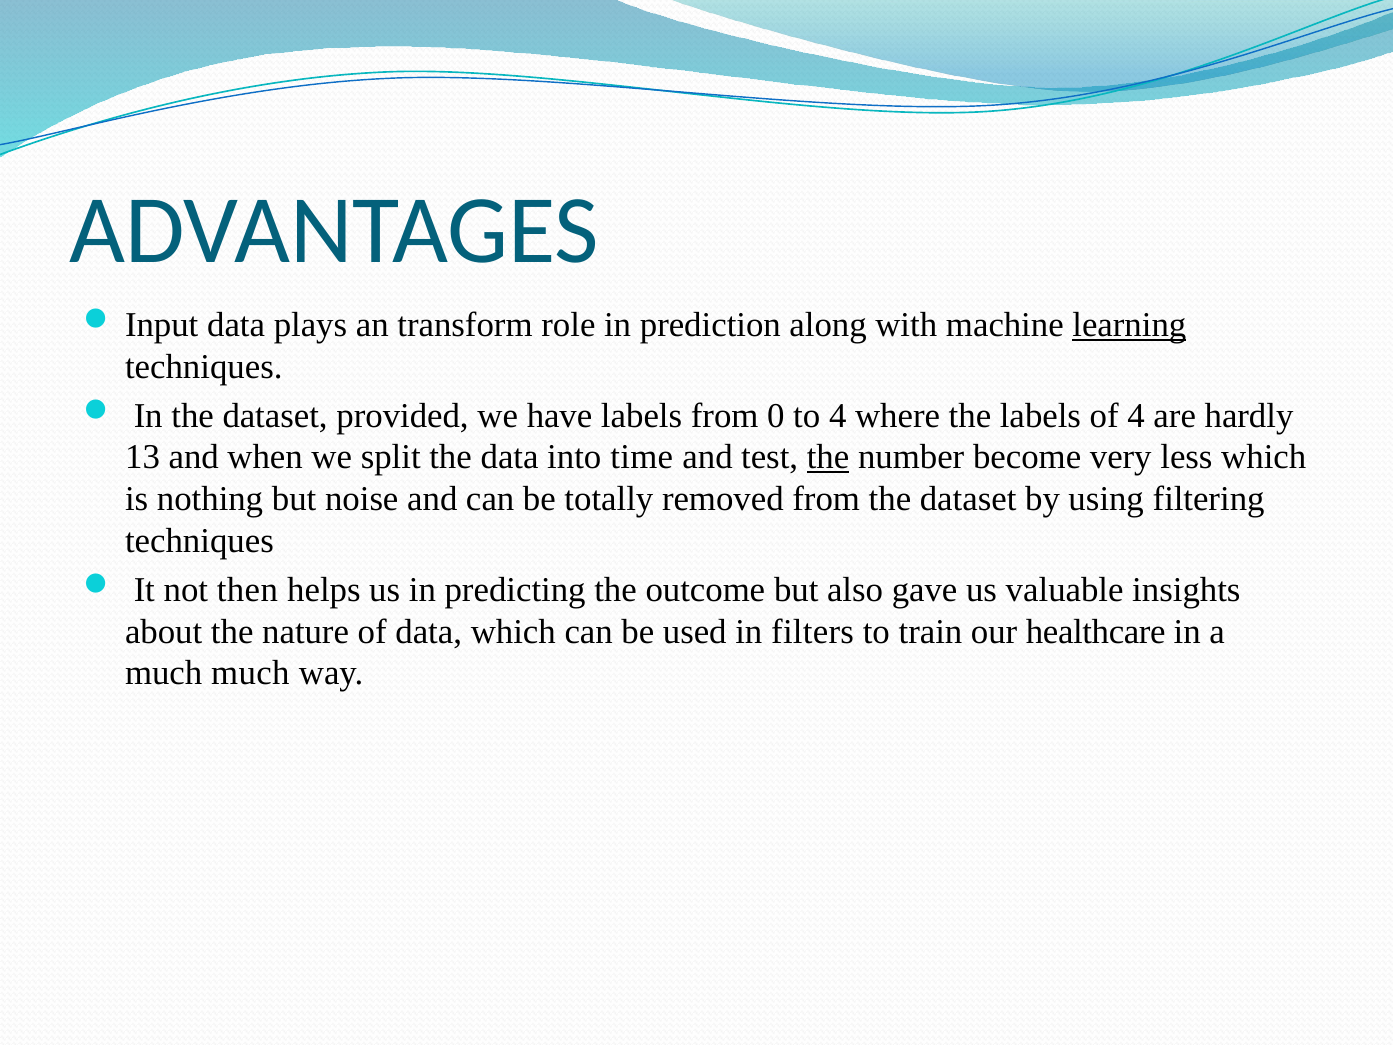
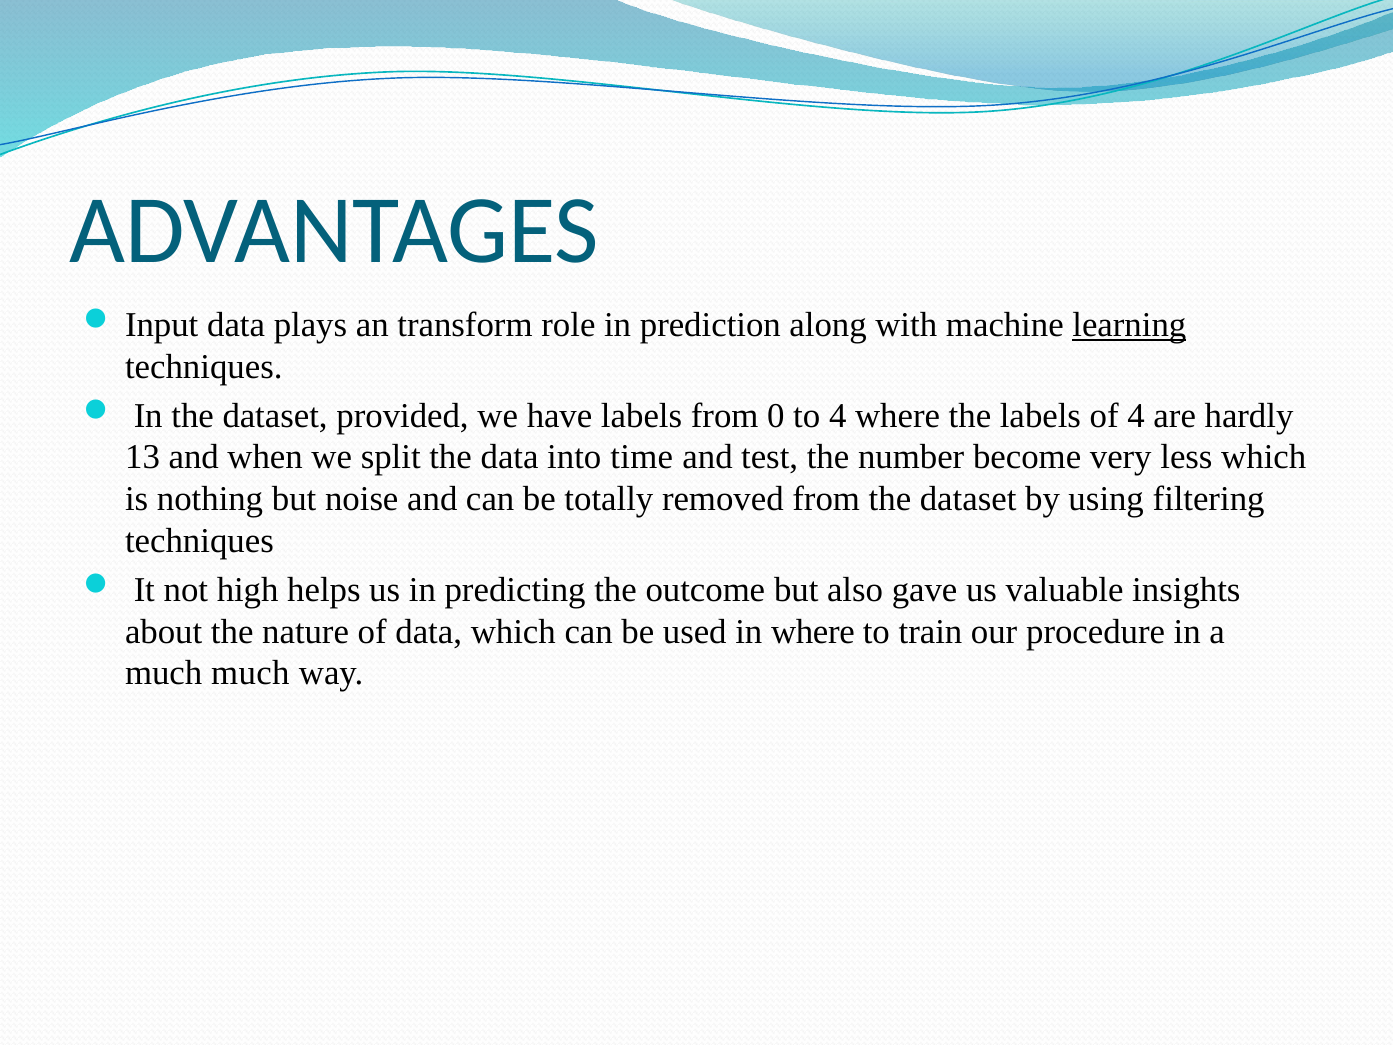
the at (828, 457) underline: present -> none
then: then -> high
in filters: filters -> where
healthcare: healthcare -> procedure
